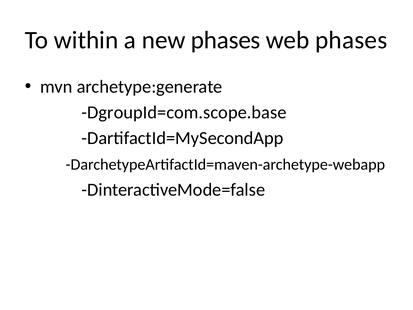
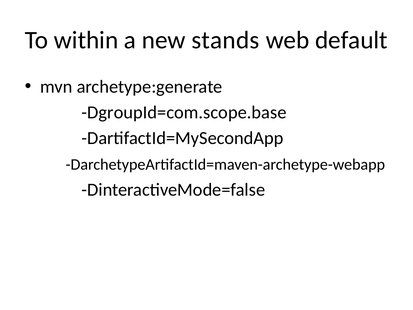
new phases: phases -> stands
web phases: phases -> default
